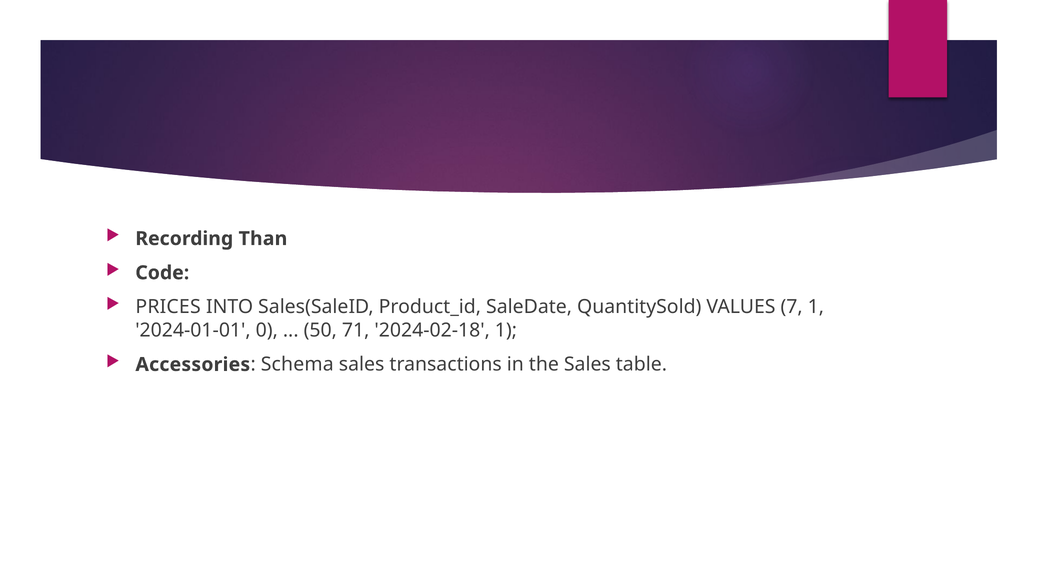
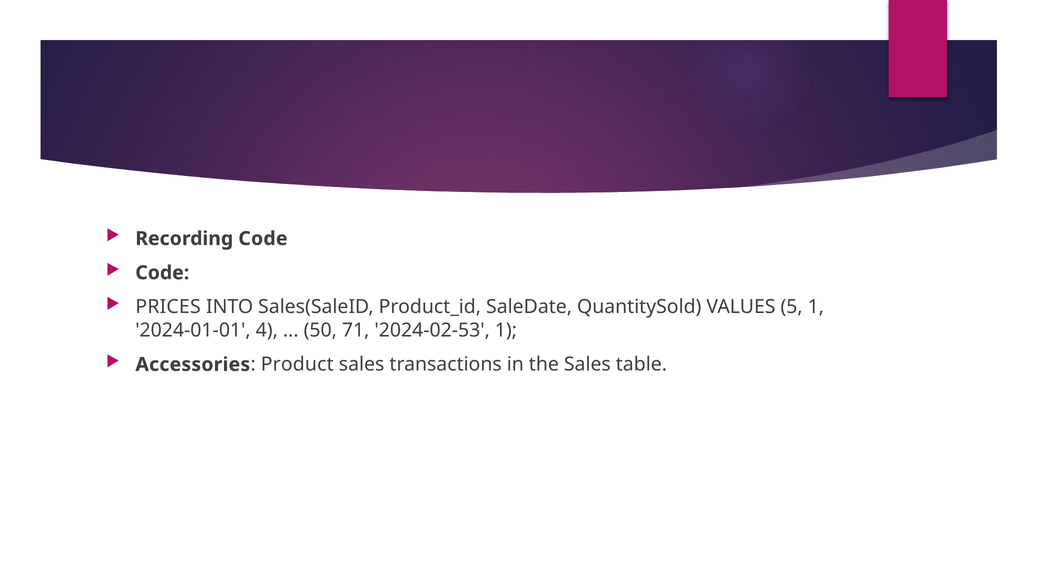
Recording Than: Than -> Code
7: 7 -> 5
0: 0 -> 4
2024-02-18: 2024-02-18 -> 2024-02-53
Schema: Schema -> Product
